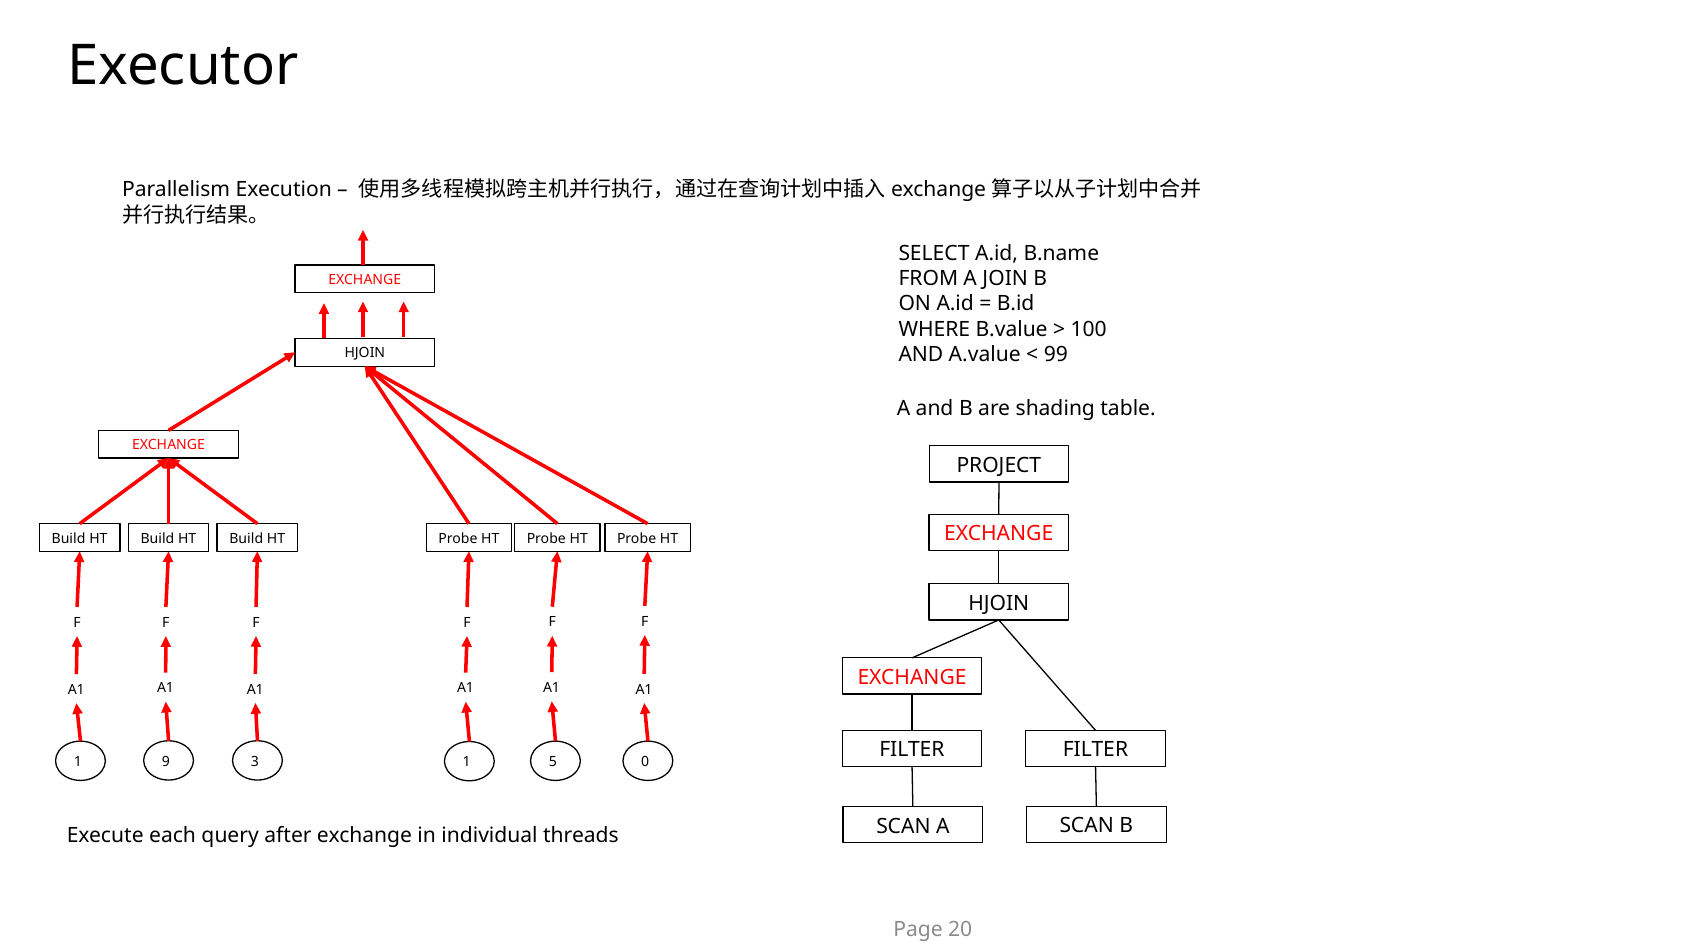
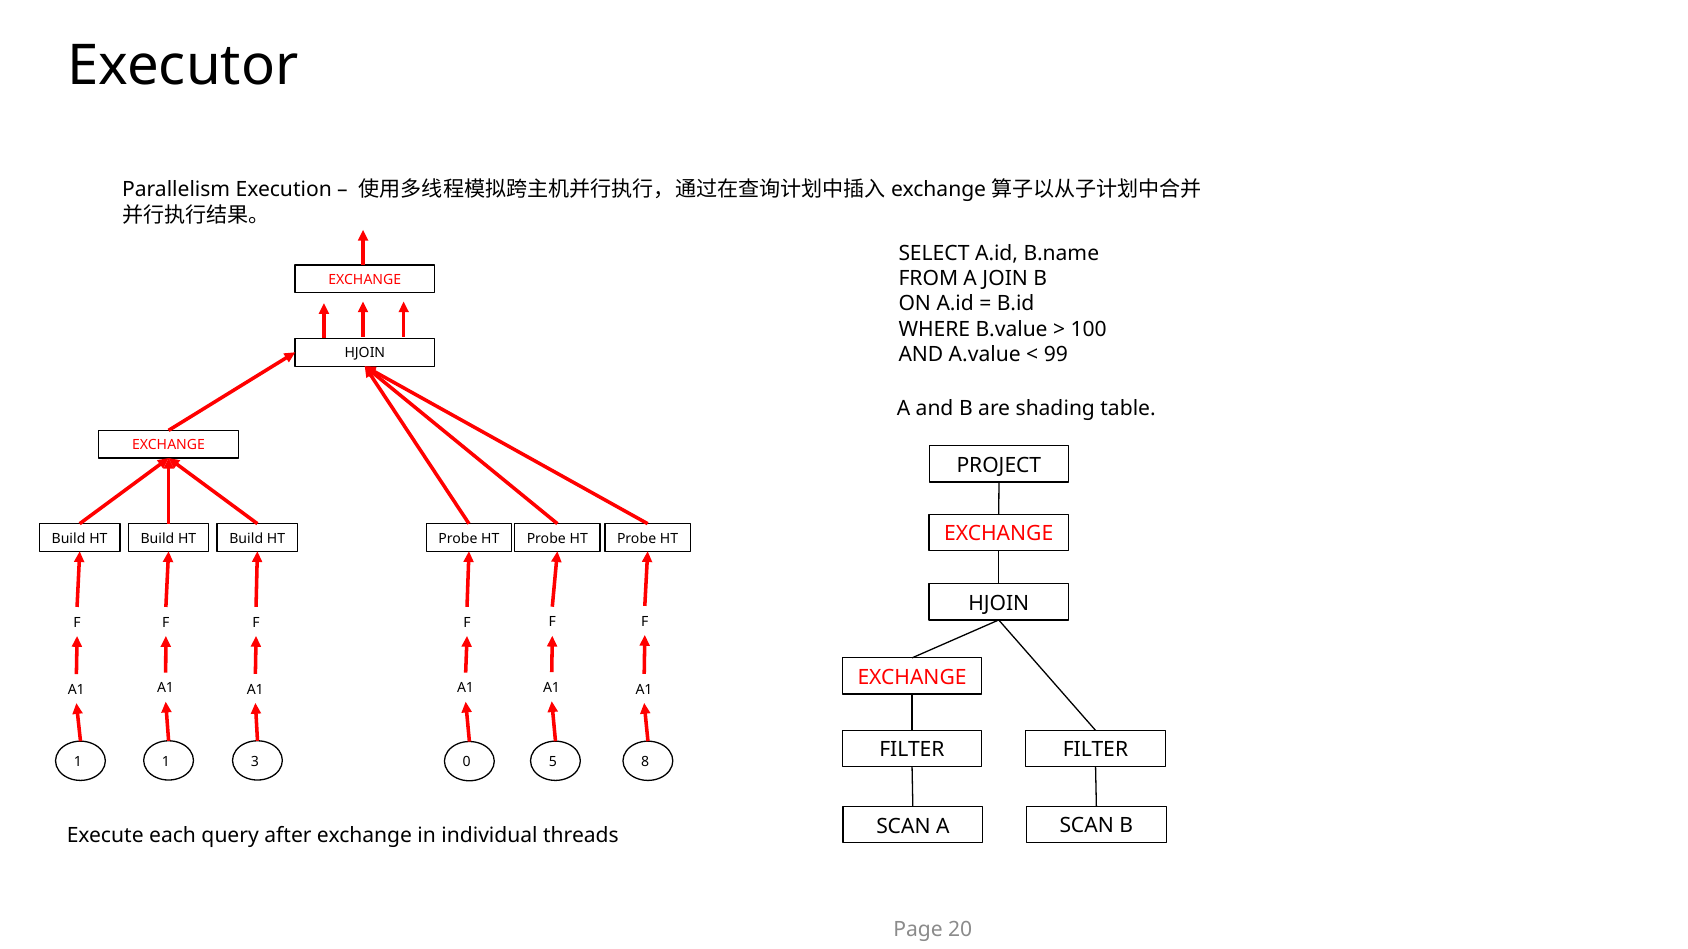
1 9: 9 -> 1
3 1: 1 -> 0
0: 0 -> 8
